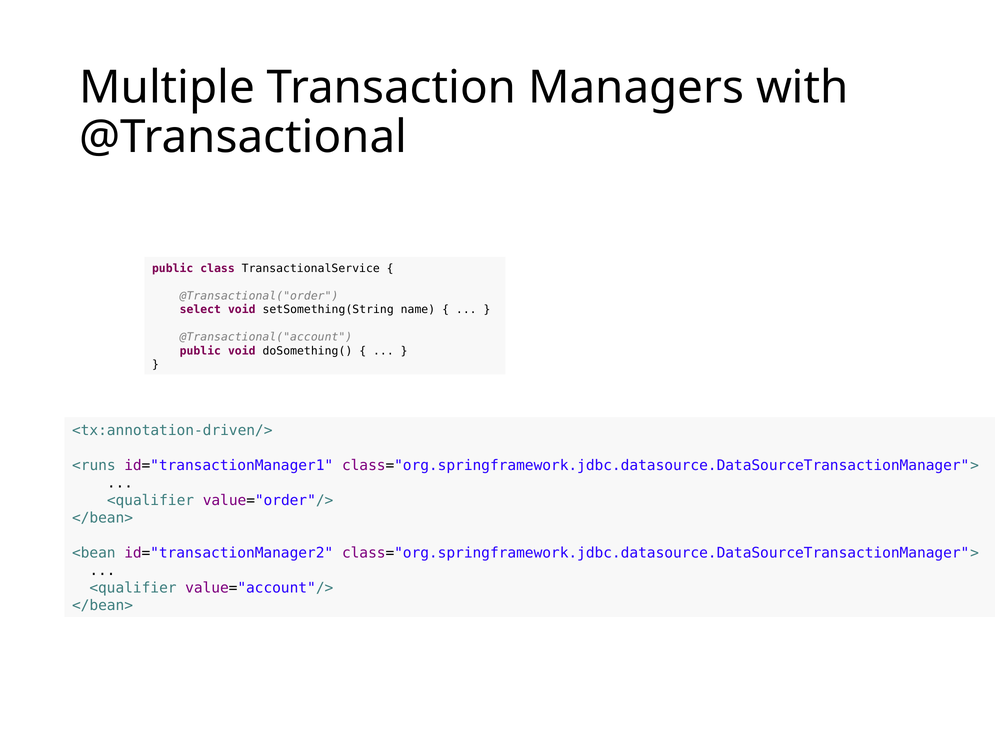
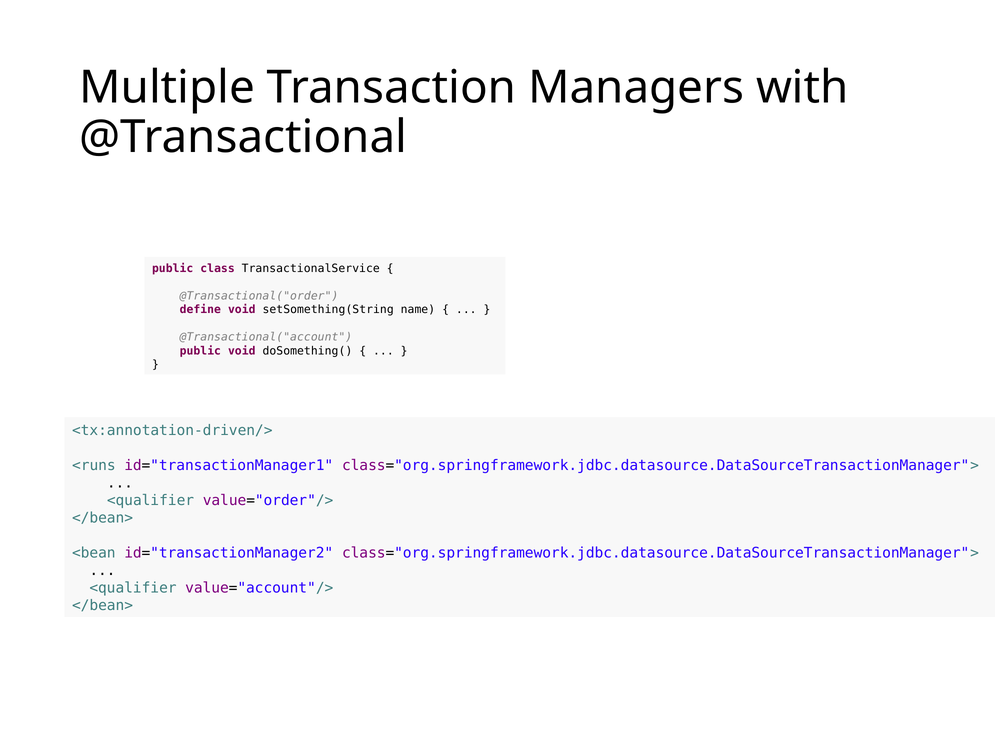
select: select -> define
